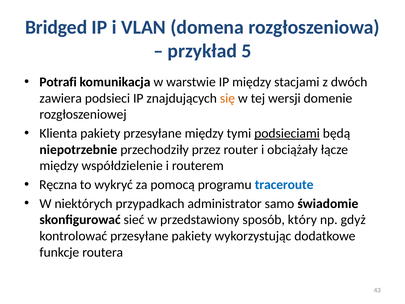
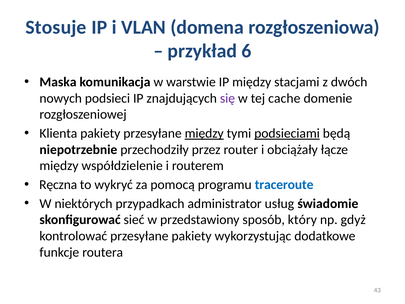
Bridged: Bridged -> Stosuje
5: 5 -> 6
Potrafi: Potrafi -> Maska
zawiera: zawiera -> nowych
się colour: orange -> purple
wersji: wersji -> cache
między at (204, 133) underline: none -> present
samo: samo -> usług
